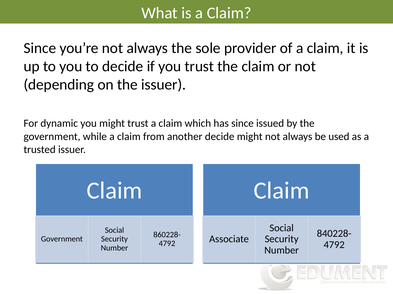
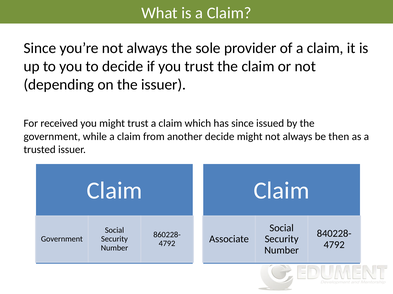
dynamic: dynamic -> received
used: used -> then
